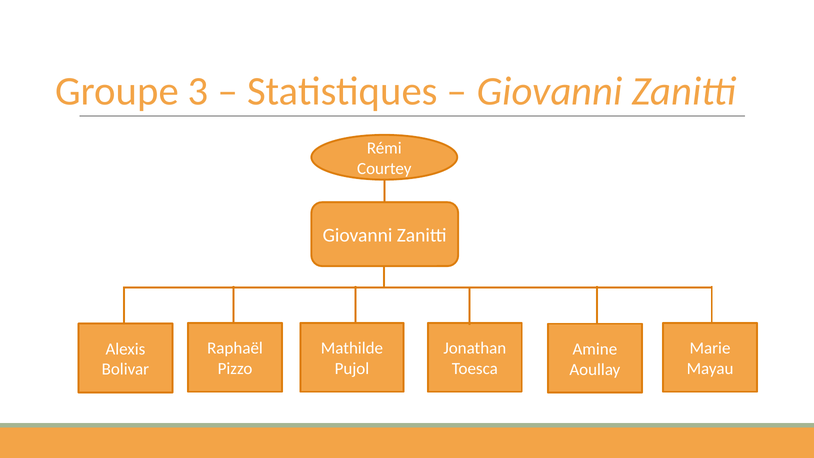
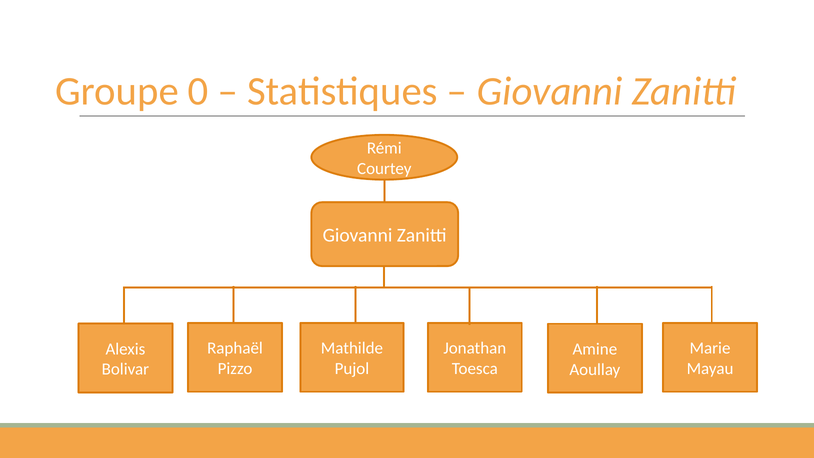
3: 3 -> 0
